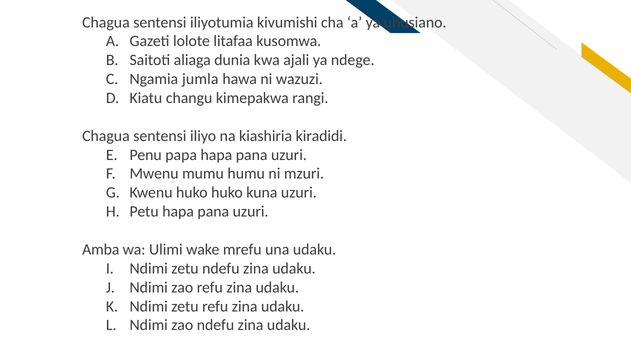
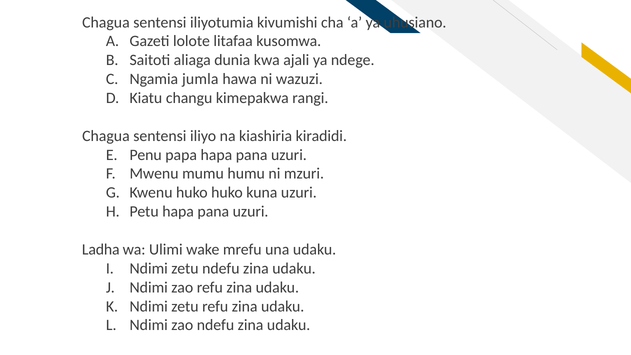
Amba: Amba -> Ladha
